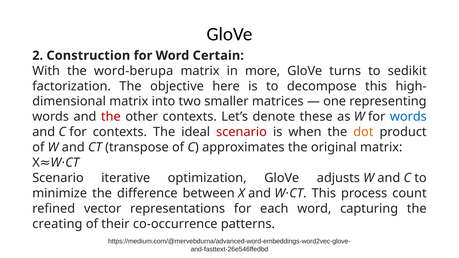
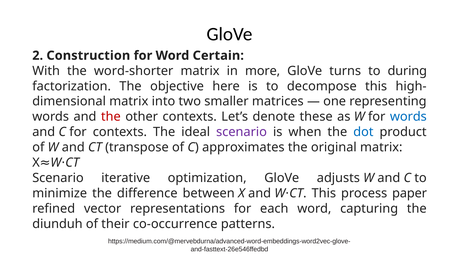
word-berupa: word-berupa -> word-shorter
sedikit: sedikit -> during
scenario at (242, 132) colour: red -> purple
dot colour: orange -> blue
count: count -> paper
creating: creating -> diunduh
